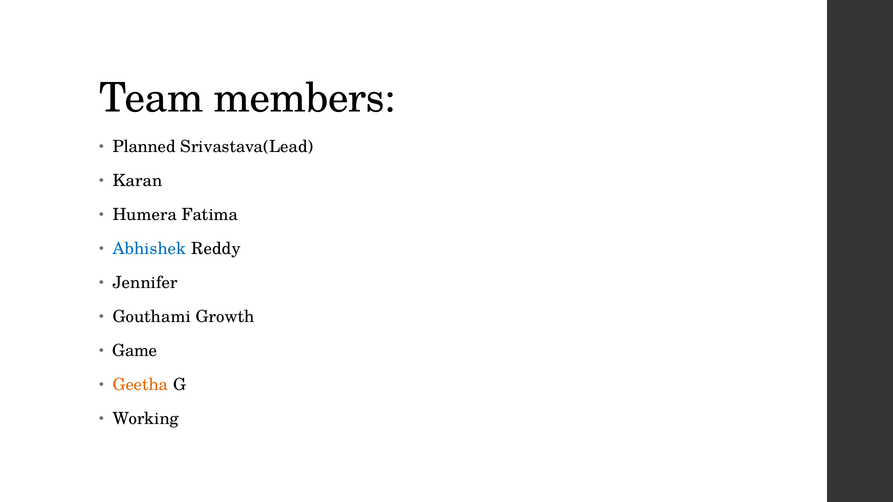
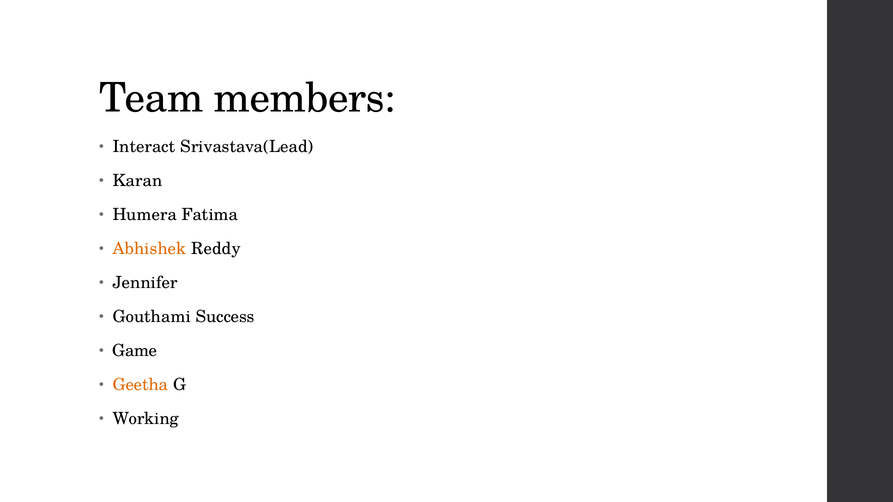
Planned: Planned -> Interact
Abhishek colour: blue -> orange
Growth: Growth -> Success
